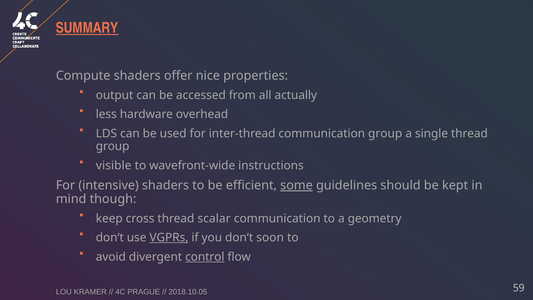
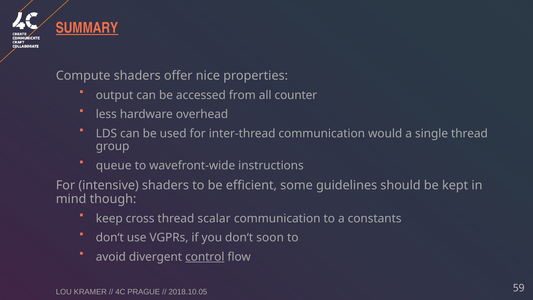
actually: actually -> counter
communication group: group -> would
visible: visible -> queue
some underline: present -> none
geometry: geometry -> constants
VGPRs underline: present -> none
